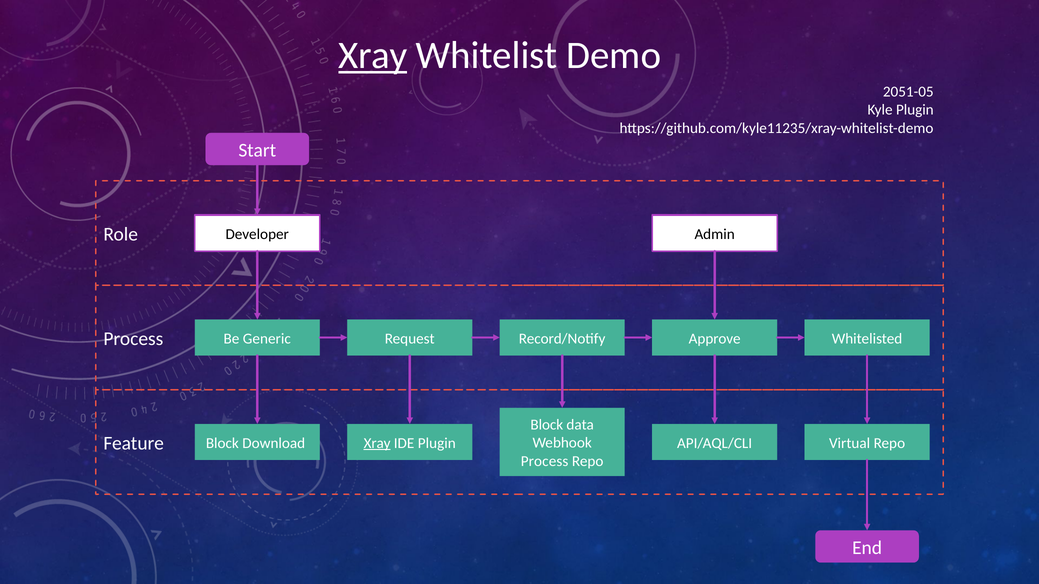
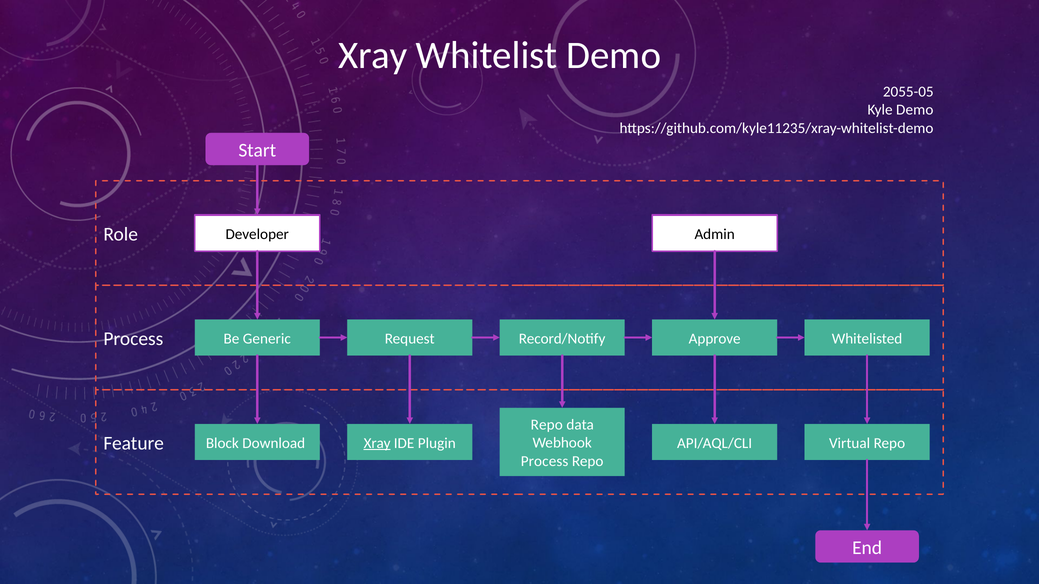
Xray at (373, 56) underline: present -> none
2051-05: 2051-05 -> 2055-05
Kyle Plugin: Plugin -> Demo
Block at (547, 425): Block -> Repo
